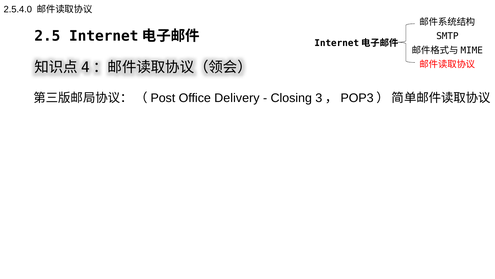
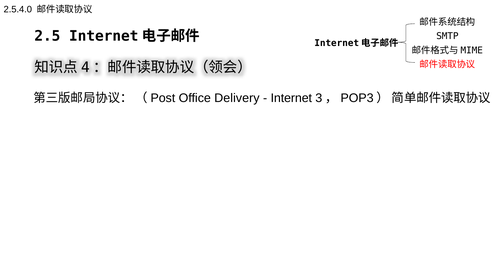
Closing: Closing -> Internet
